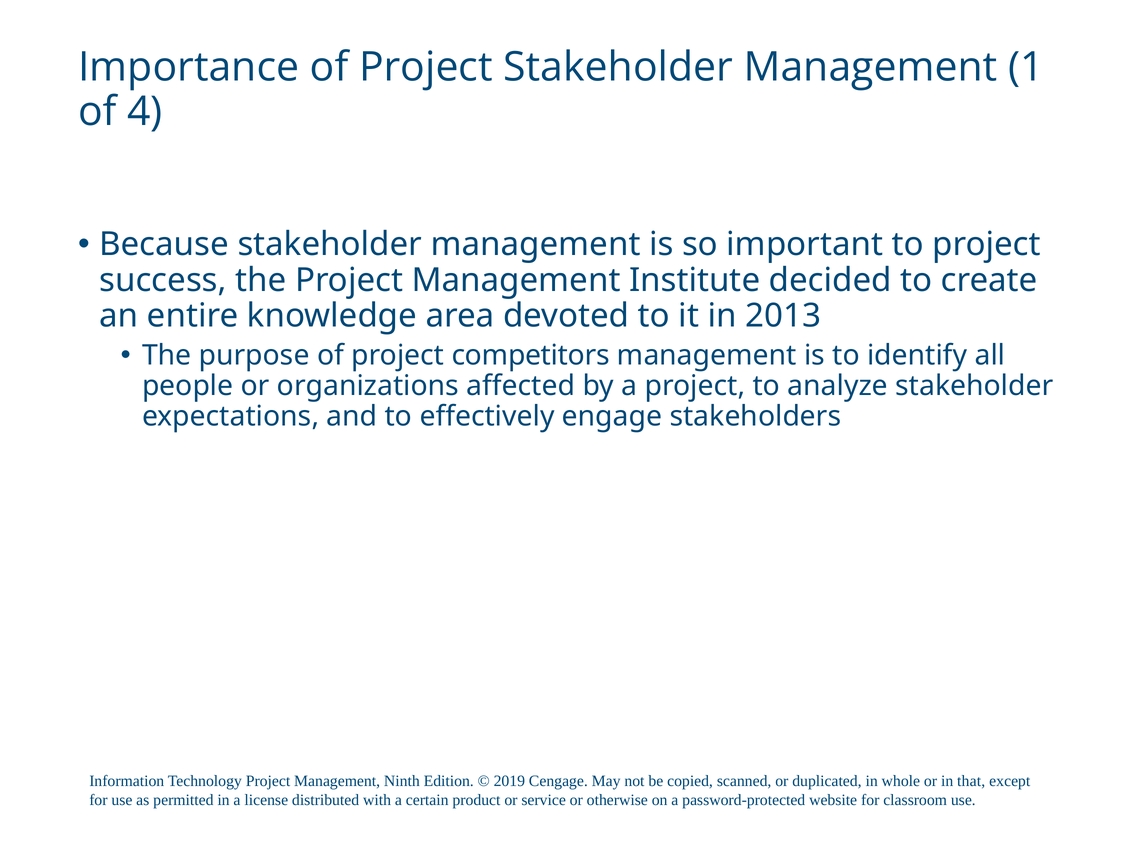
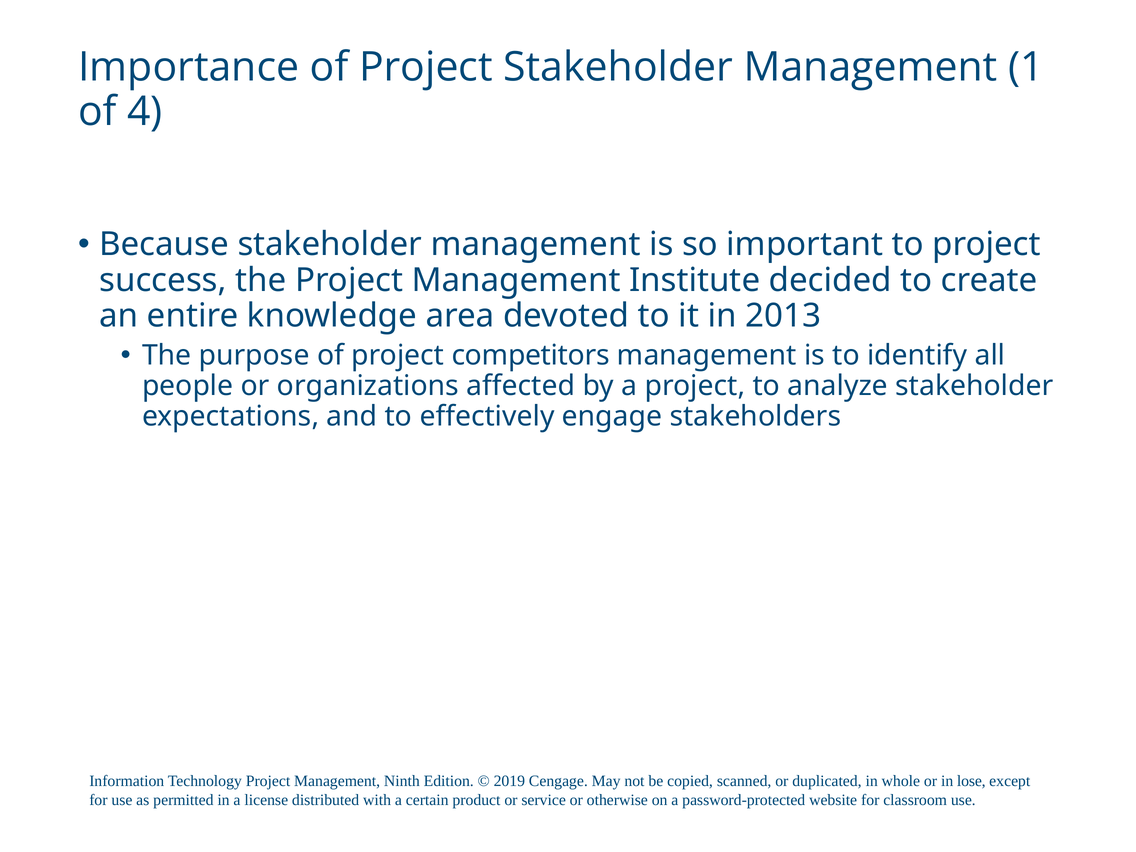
that: that -> lose
